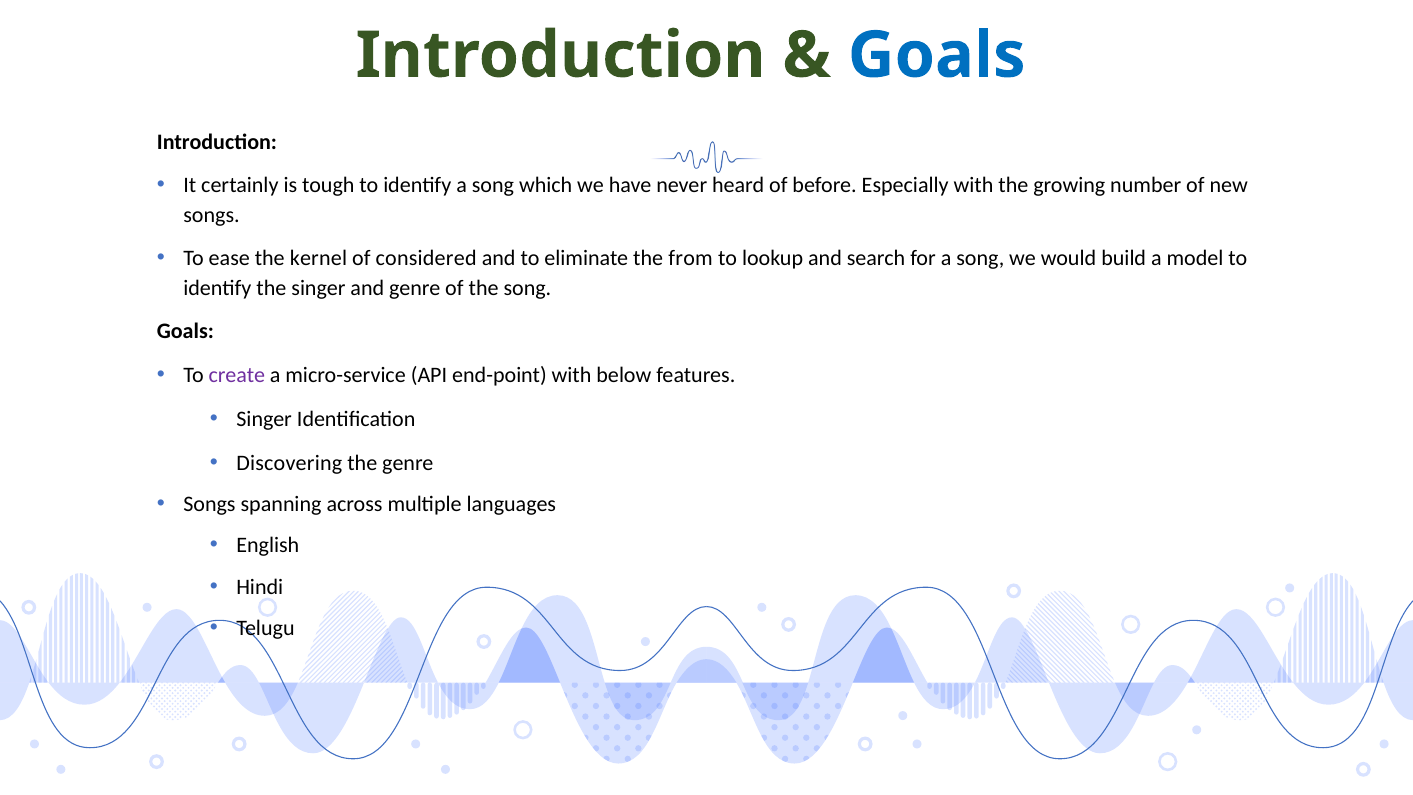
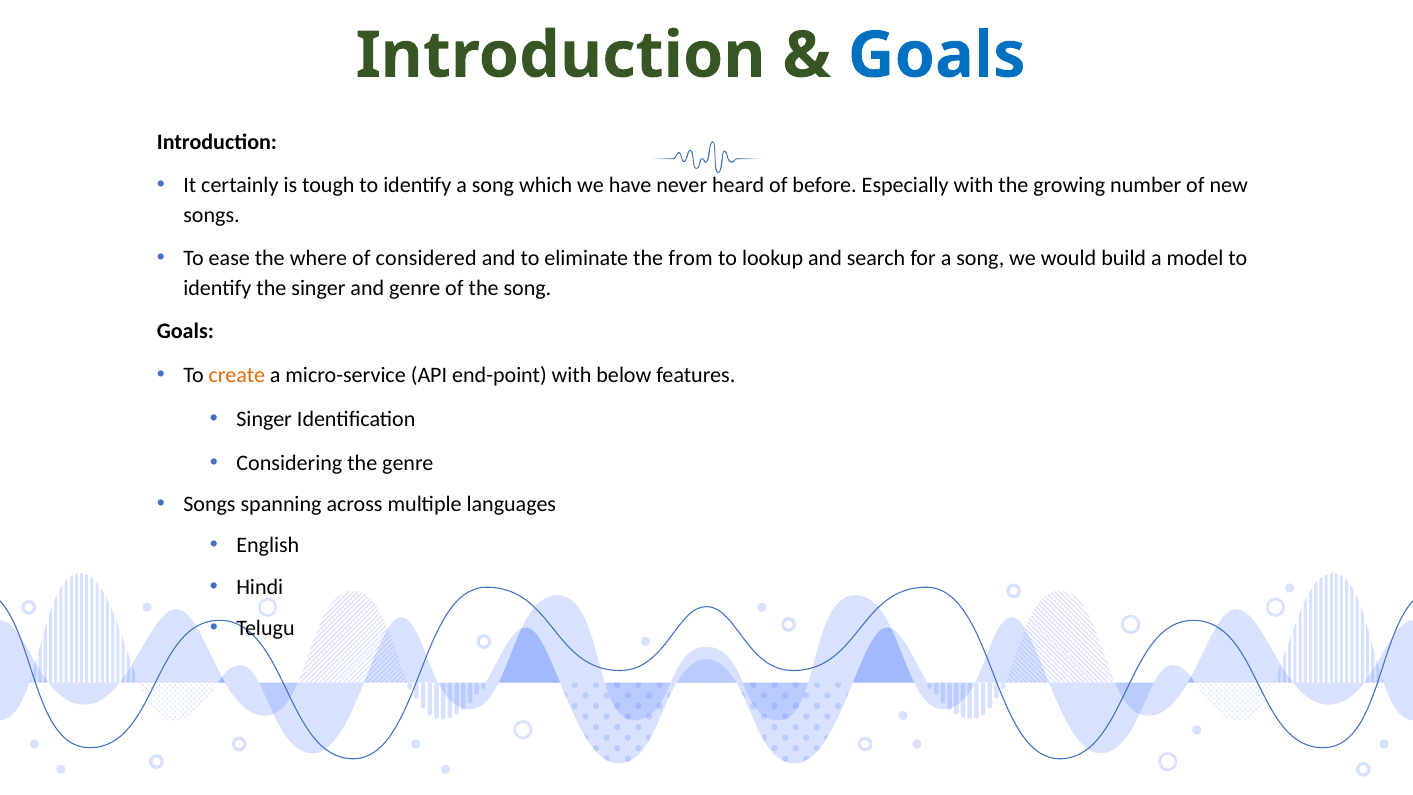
kernel: kernel -> where
create colour: purple -> orange
Discovering: Discovering -> Considering
